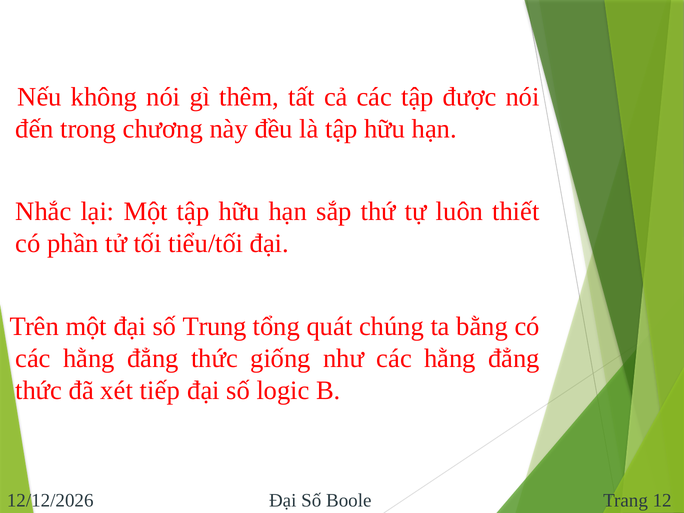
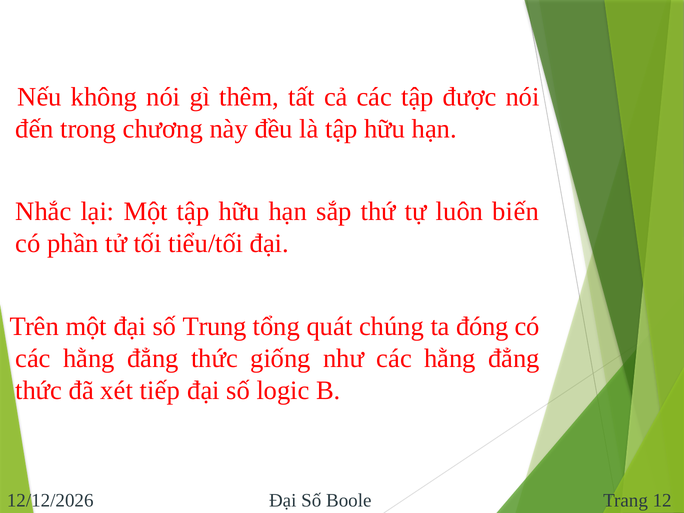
thiết: thiết -> biến
bằng: bằng -> đóng
